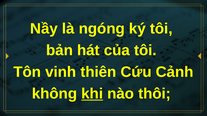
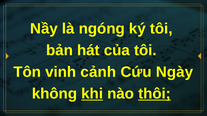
thiên: thiên -> cảnh
Cảnh: Cảnh -> Ngày
thôi underline: none -> present
